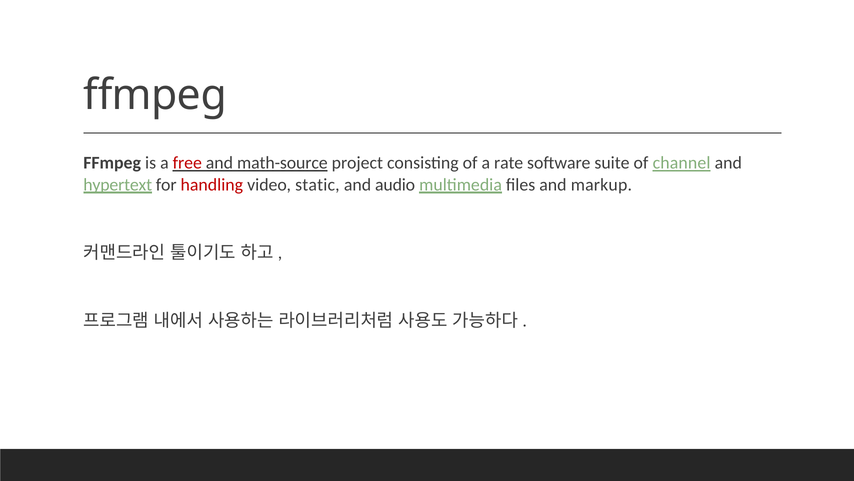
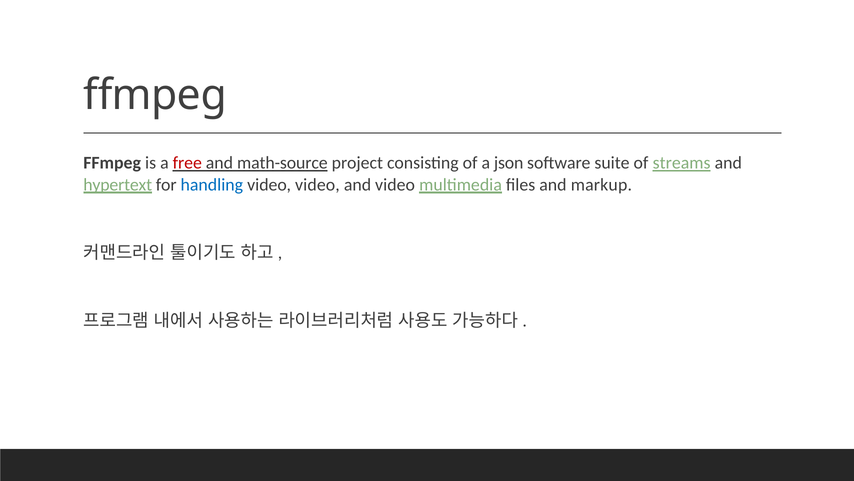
rate: rate -> json
channel: channel -> streams
handling colour: red -> blue
video static: static -> video
and audio: audio -> video
